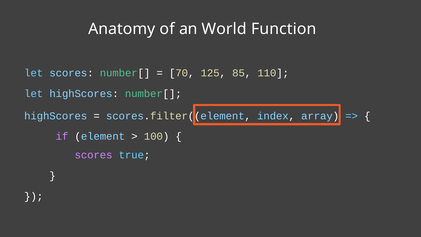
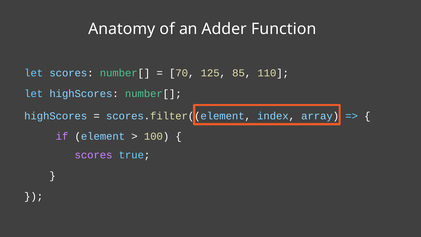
World: World -> Adder
